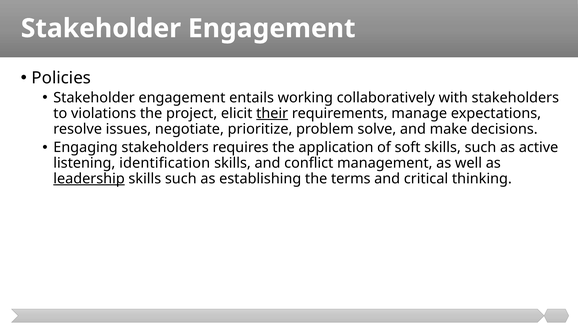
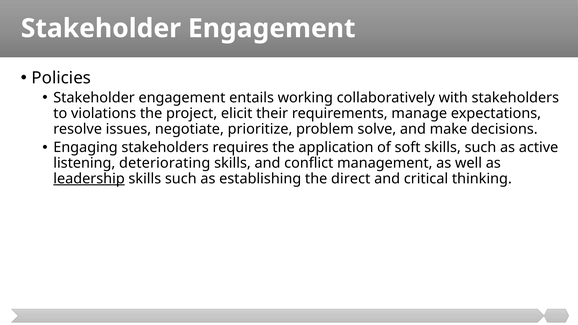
their underline: present -> none
identification: identification -> deteriorating
terms: terms -> direct
